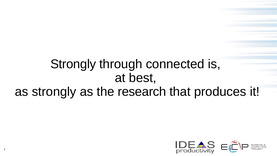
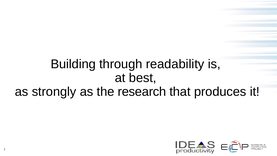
Strongly at (73, 64): Strongly -> Building
connected: connected -> readability
